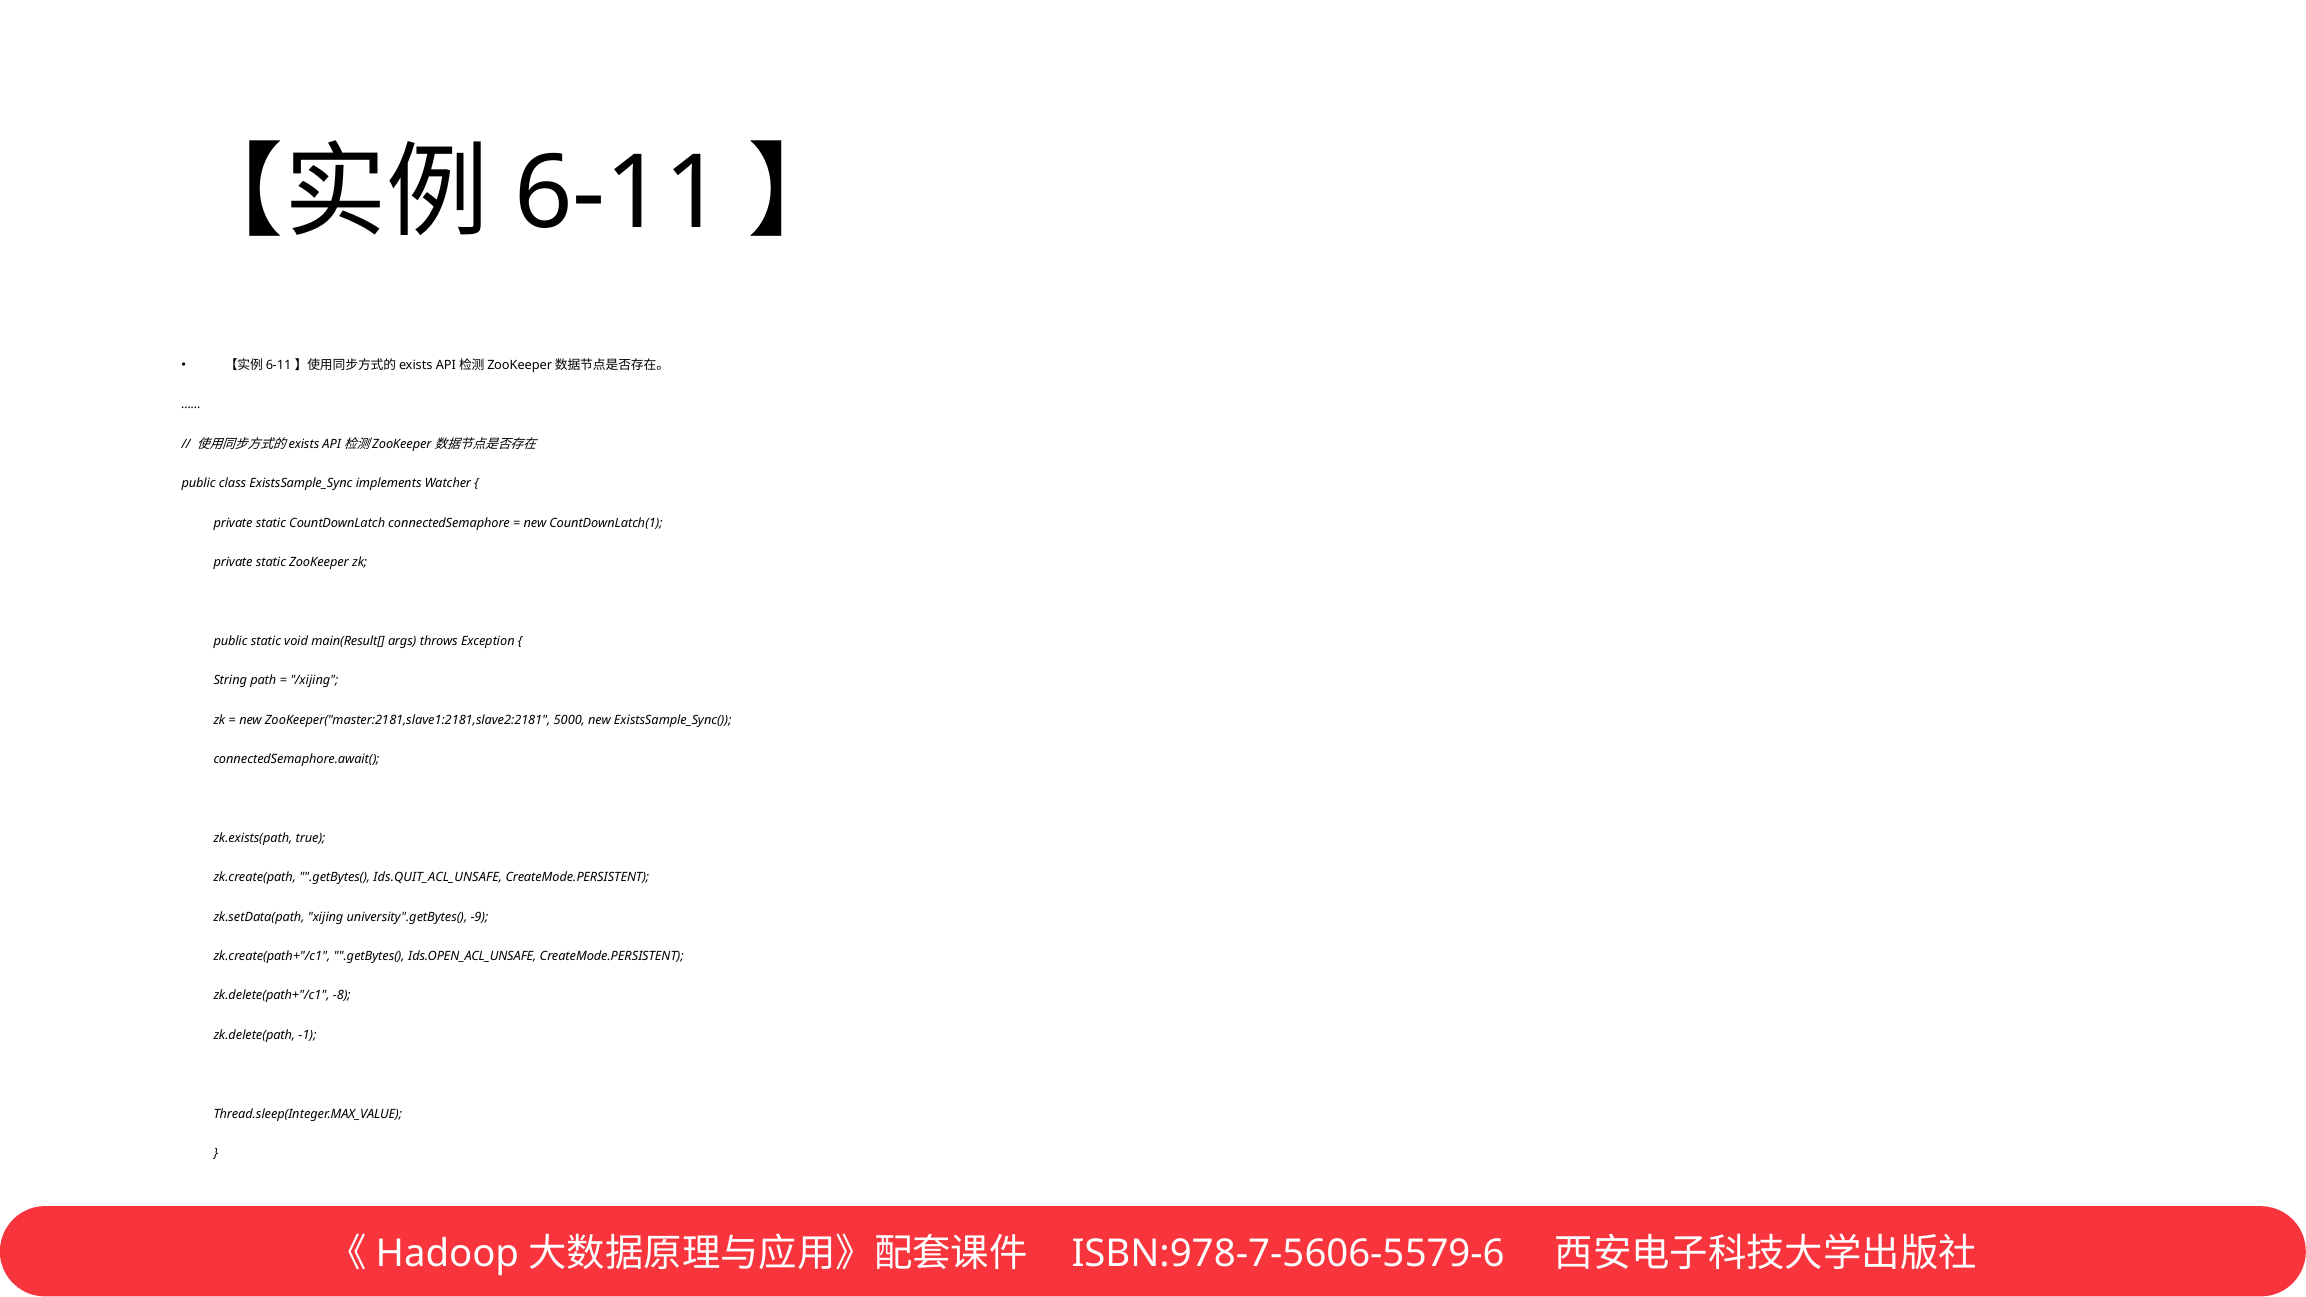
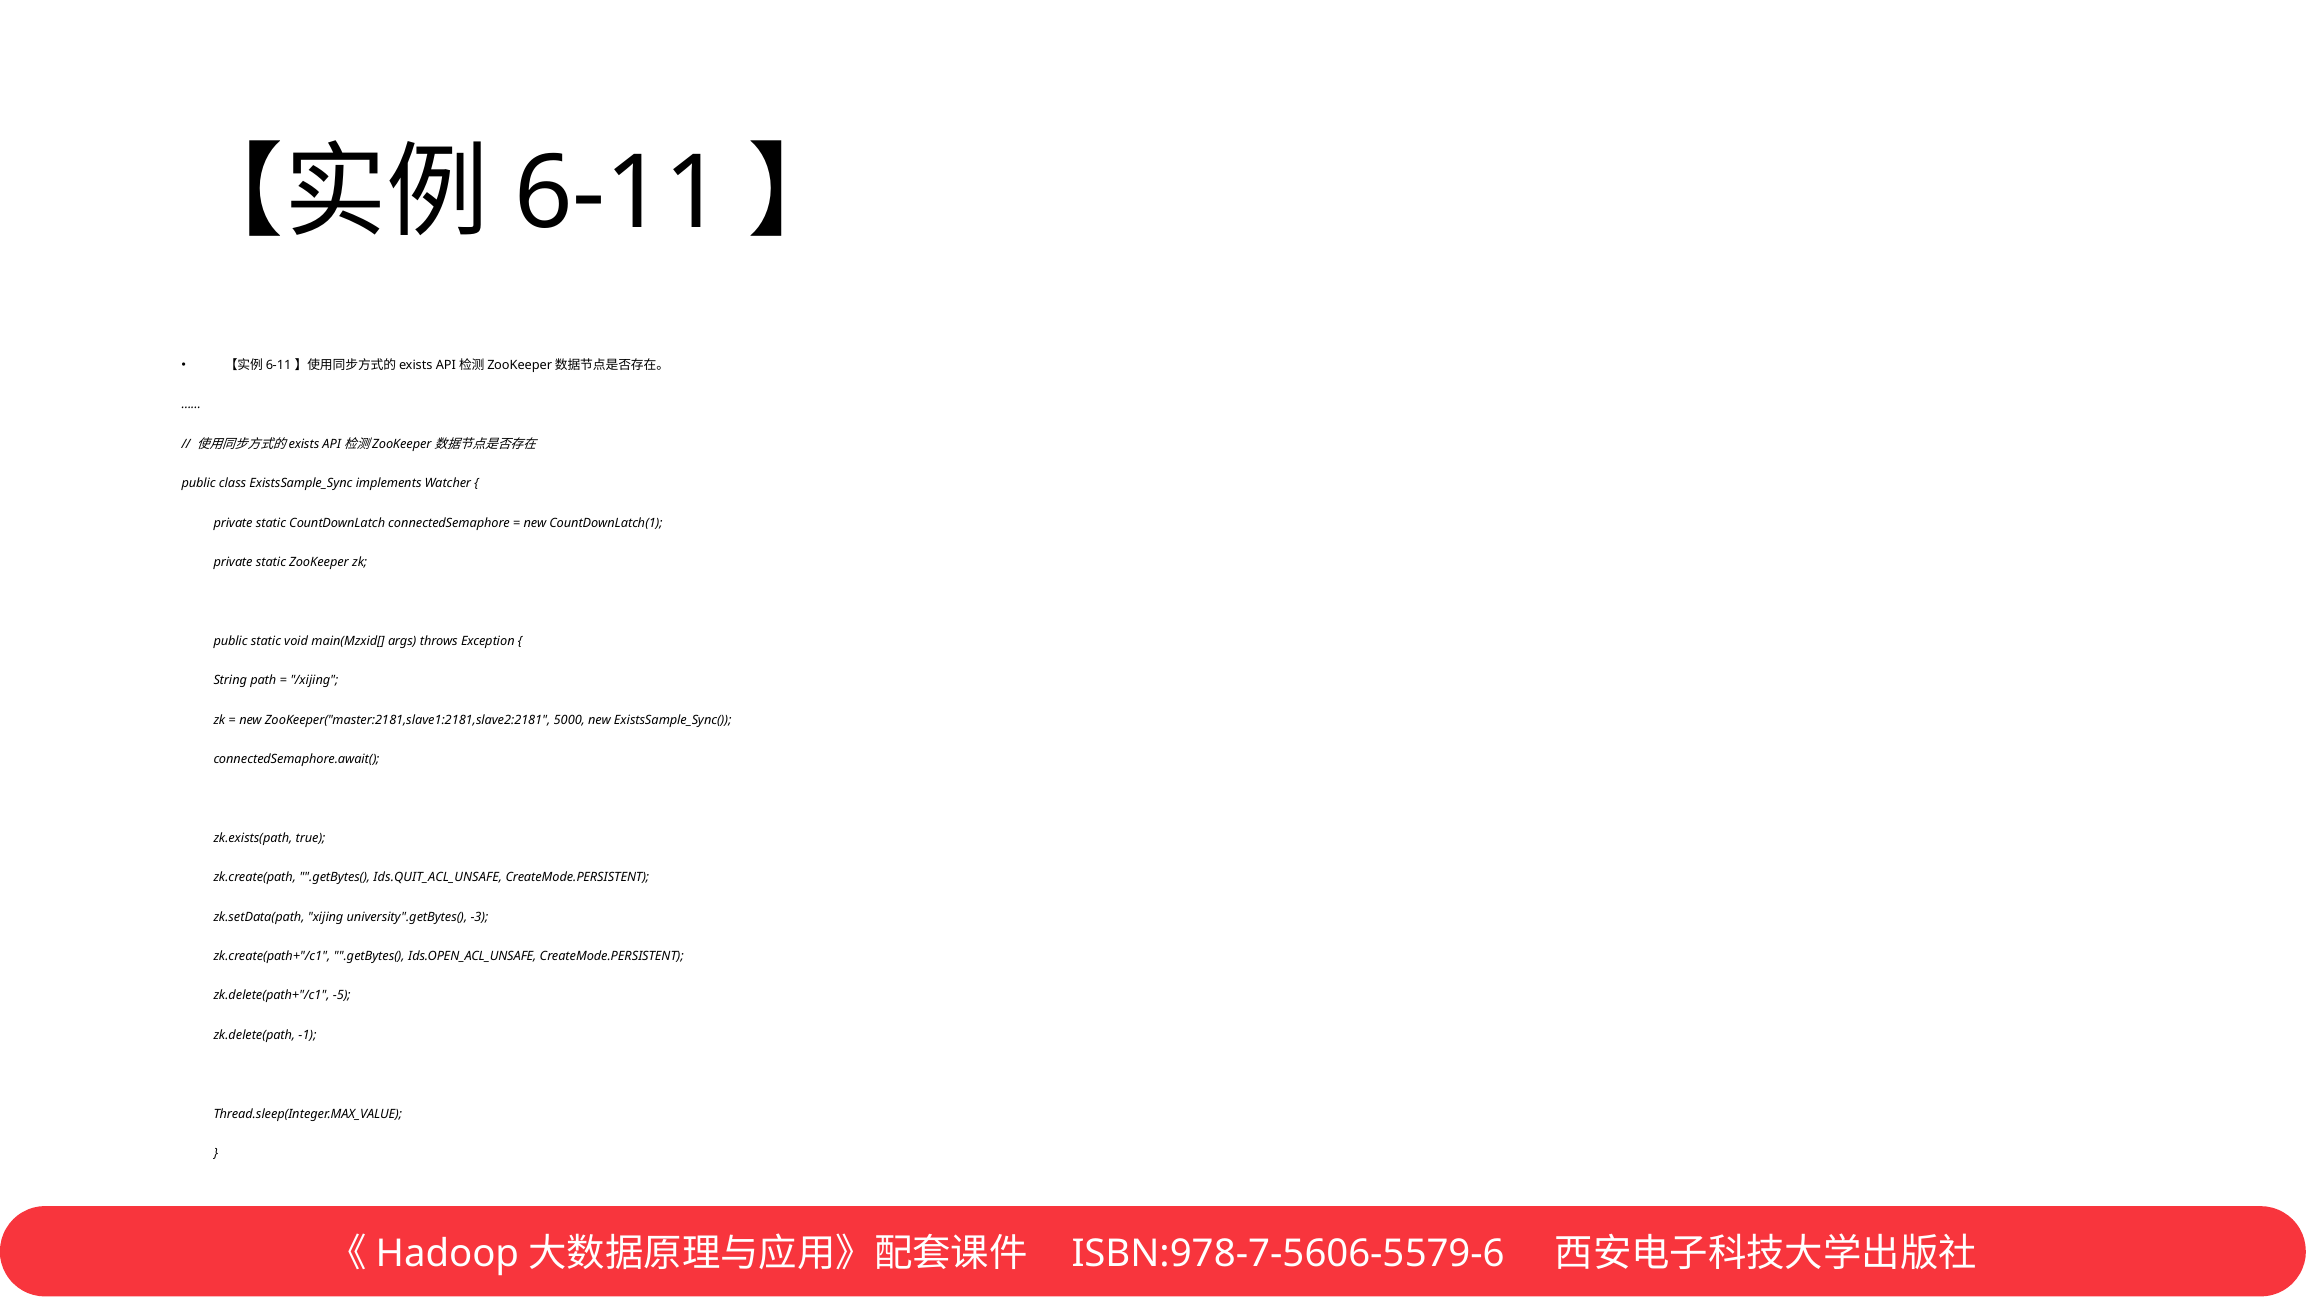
main(Result[: main(Result[ -> main(Mzxid[
-9: -9 -> -3
-8: -8 -> -5
